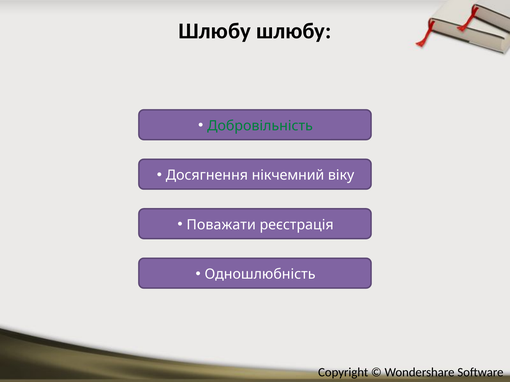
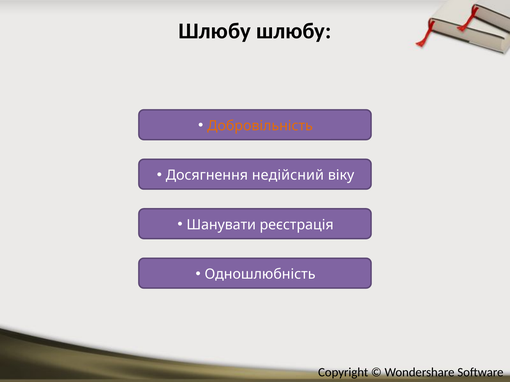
Добровільність colour: green -> orange
нікчемний: нікчемний -> недійсний
Поважати: Поважати -> Шанувати
